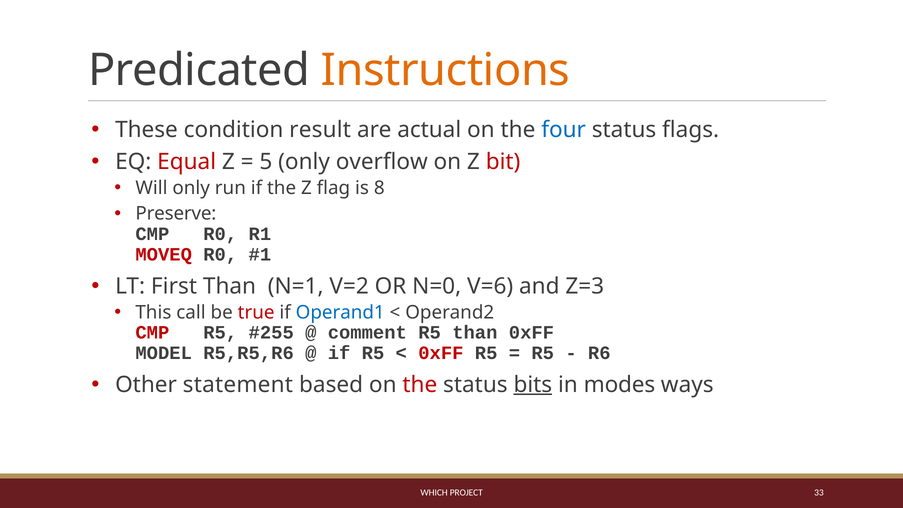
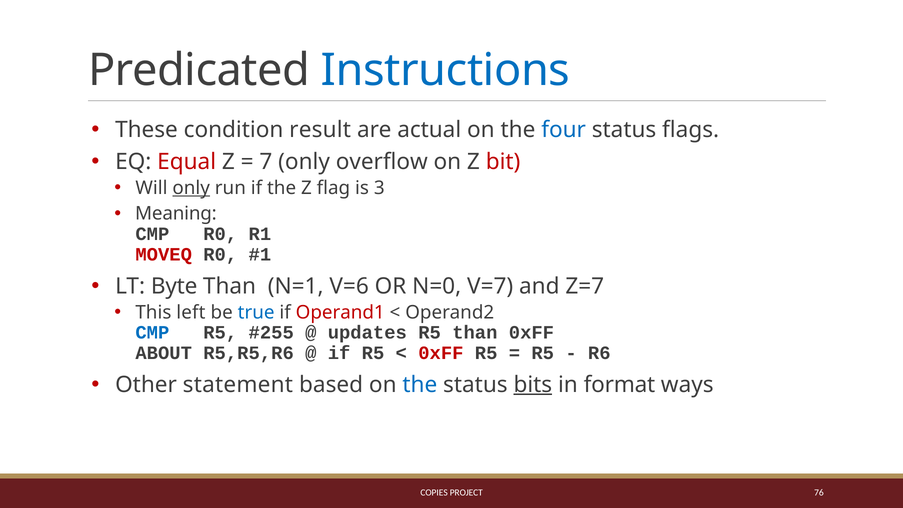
Instructions colour: orange -> blue
5: 5 -> 7
only at (191, 188) underline: none -> present
8: 8 -> 3
Preserve: Preserve -> Meaning
First: First -> Byte
V=2: V=2 -> V=6
V=6: V=6 -> V=7
Z=3: Z=3 -> Z=7
call: call -> left
true colour: red -> blue
Operand1 colour: blue -> red
CMP at (152, 333) colour: red -> blue
comment: comment -> updates
MODEL: MODEL -> ABOUT
the at (420, 385) colour: red -> blue
modes: modes -> format
WHICH: WHICH -> COPIES
33: 33 -> 76
